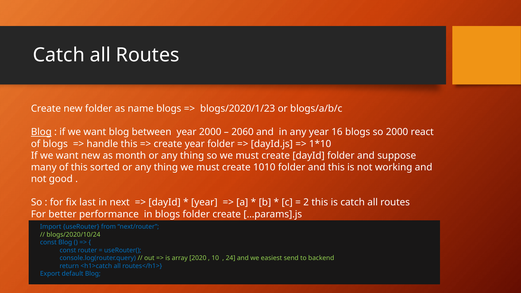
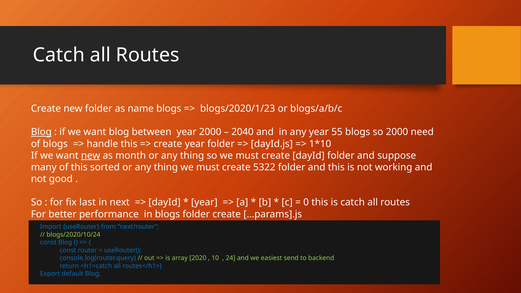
2060: 2060 -> 2040
16: 16 -> 55
react: react -> need
new at (91, 156) underline: none -> present
1010: 1010 -> 5322
2: 2 -> 0
